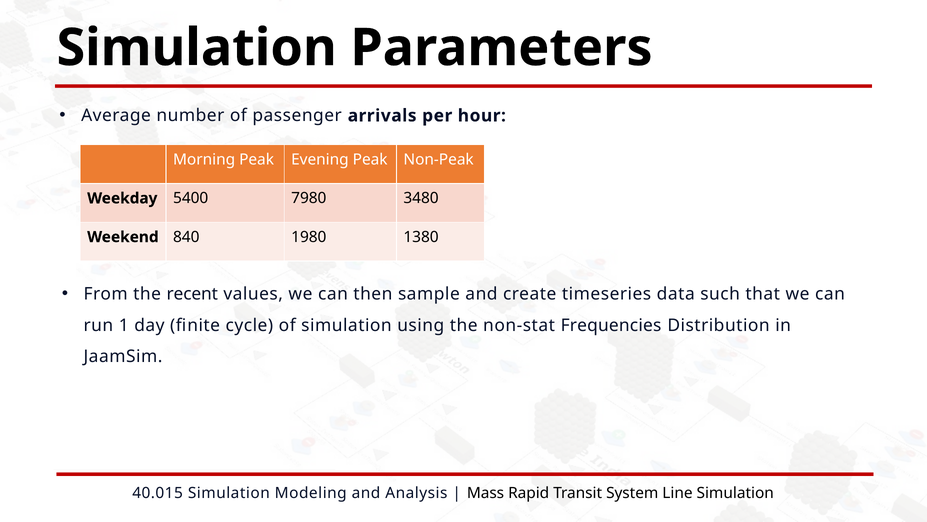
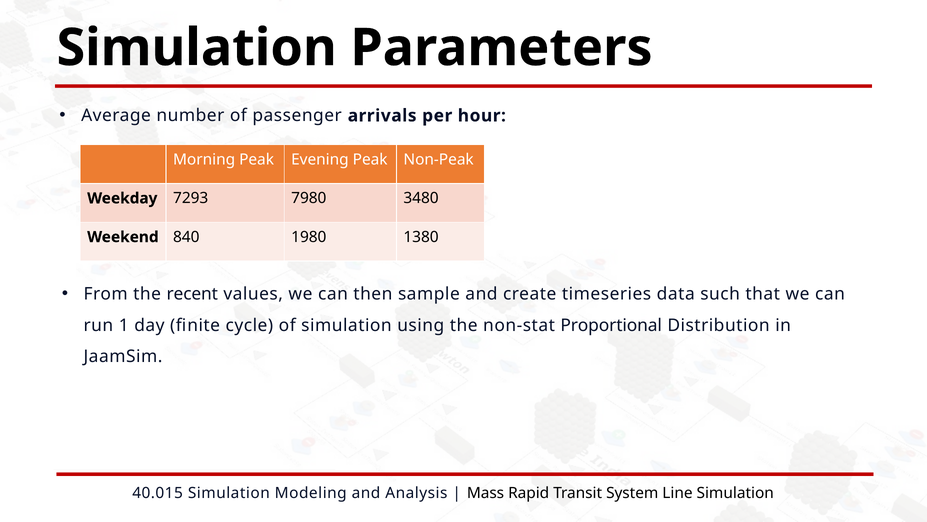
5400: 5400 -> 7293
Frequencies: Frequencies -> Proportional
